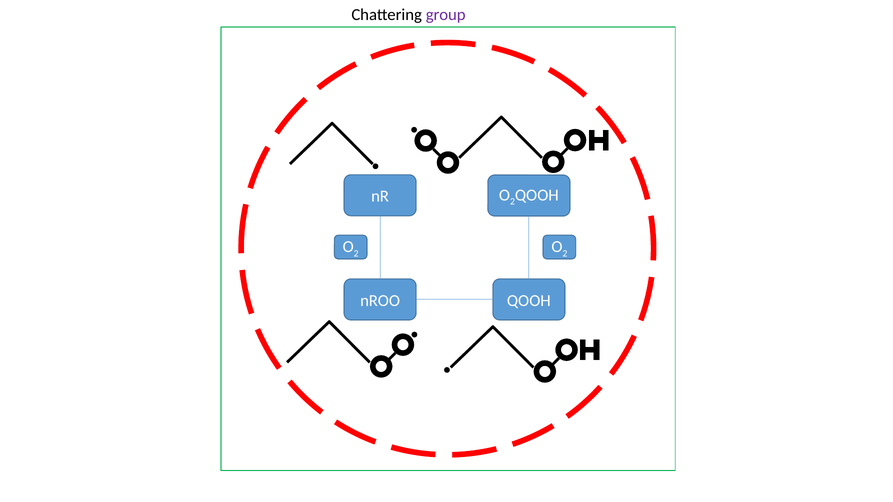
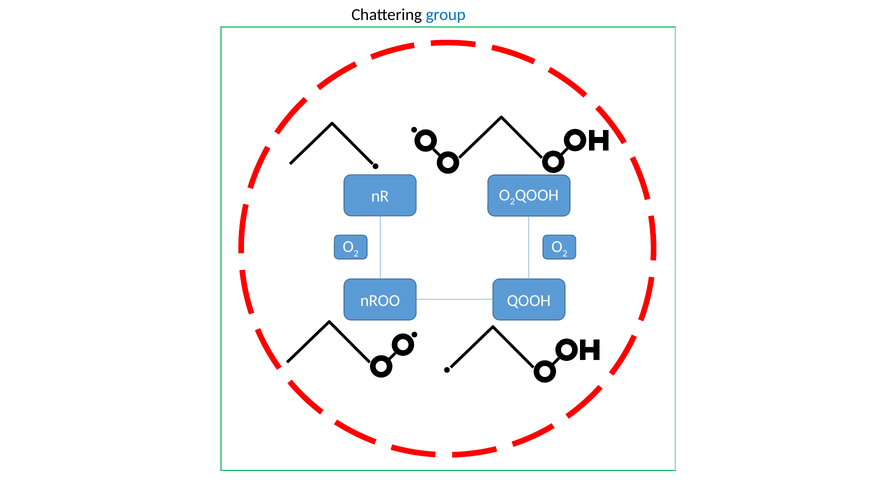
group colour: purple -> blue
